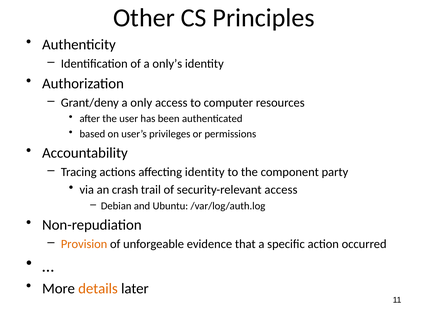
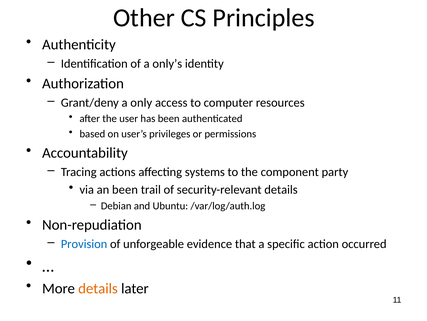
affecting identity: identity -> systems
an crash: crash -> been
security-relevant access: access -> details
Provision colour: orange -> blue
